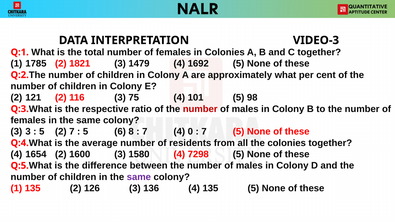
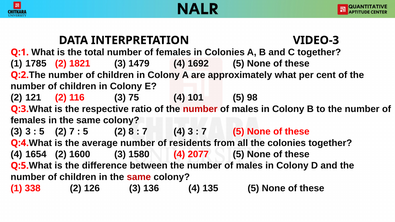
6 at (120, 132): 6 -> 2
4 0: 0 -> 3
7298: 7298 -> 2077
same at (139, 177) colour: purple -> red
1 135: 135 -> 338
